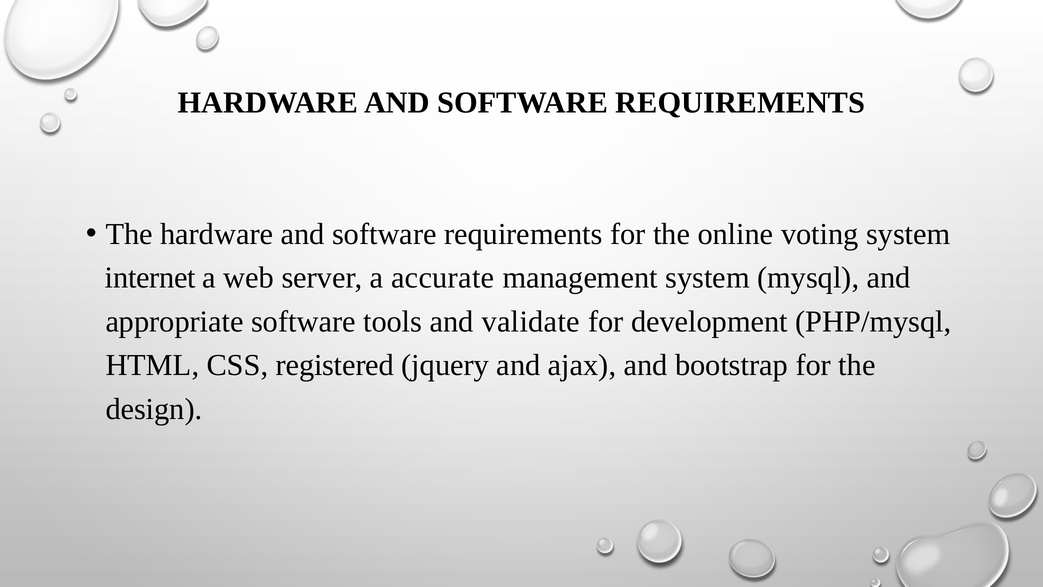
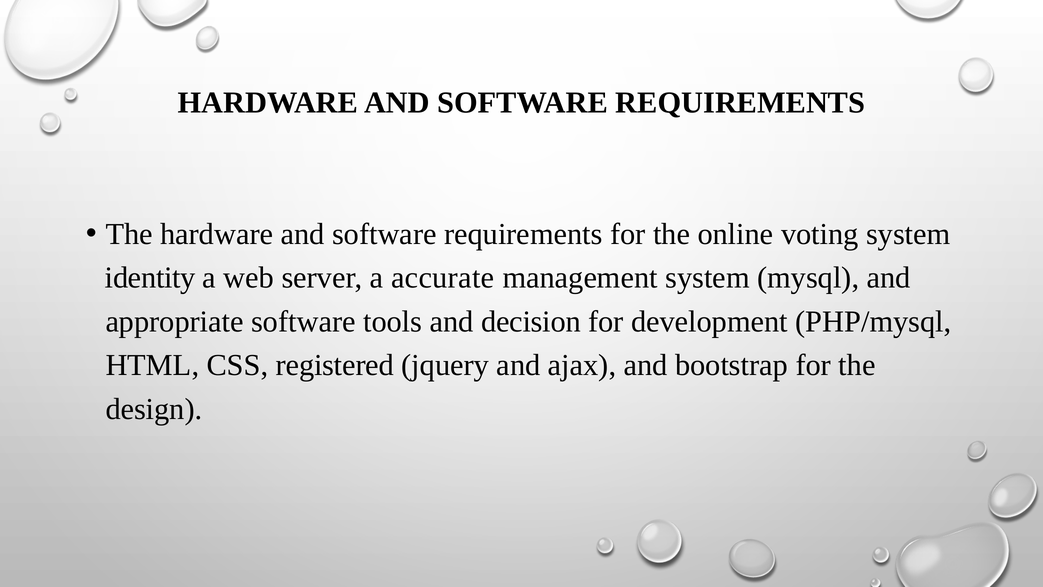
internet: internet -> identity
validate: validate -> decision
